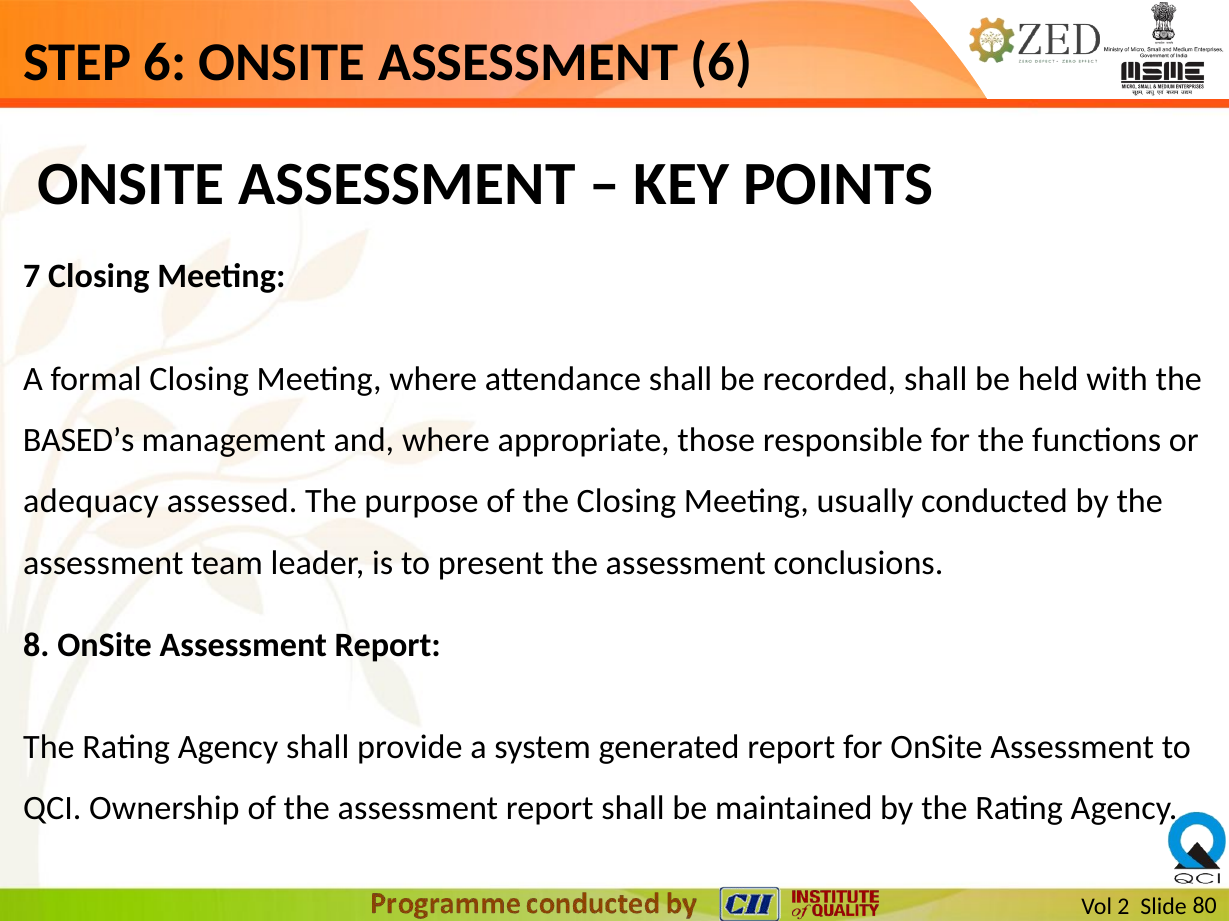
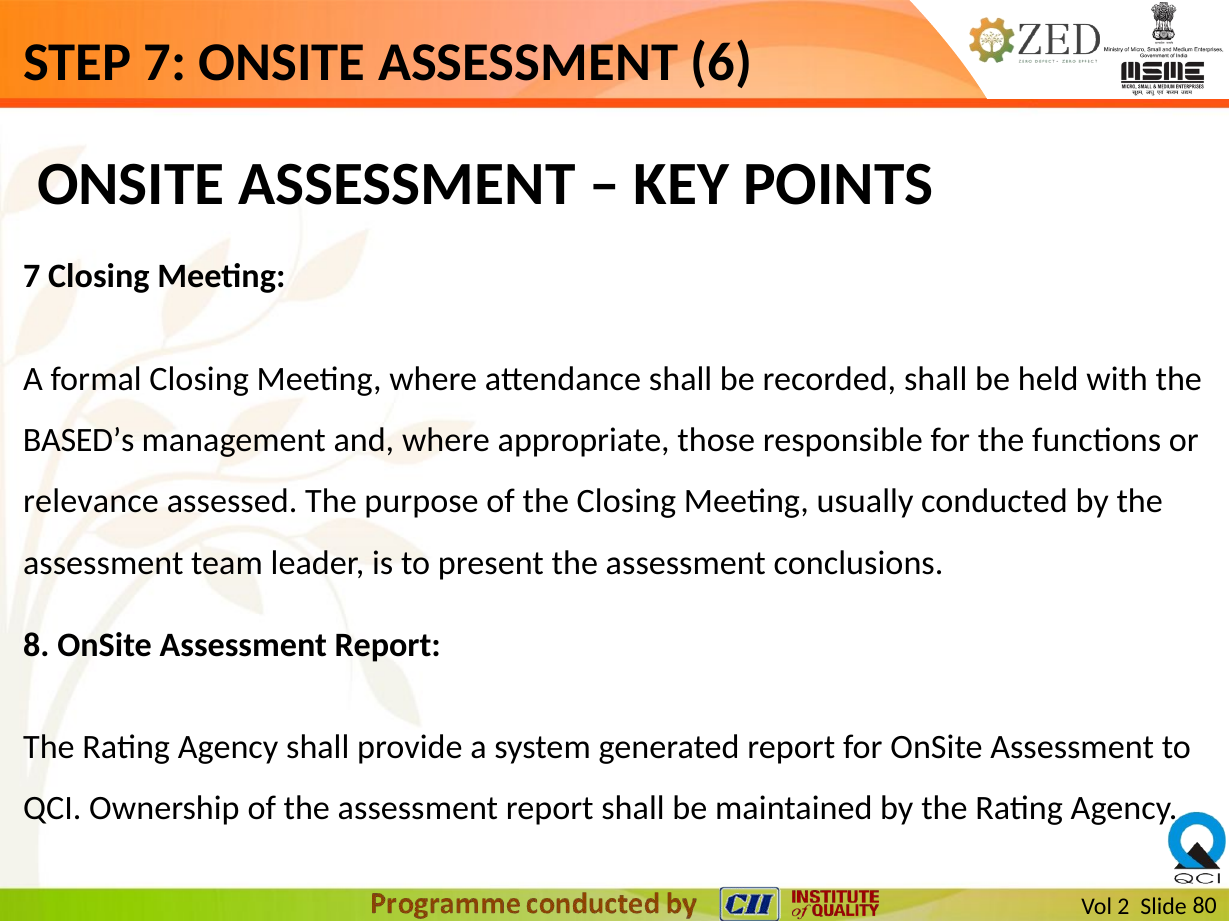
STEP 6: 6 -> 7
adequacy: adequacy -> relevance
